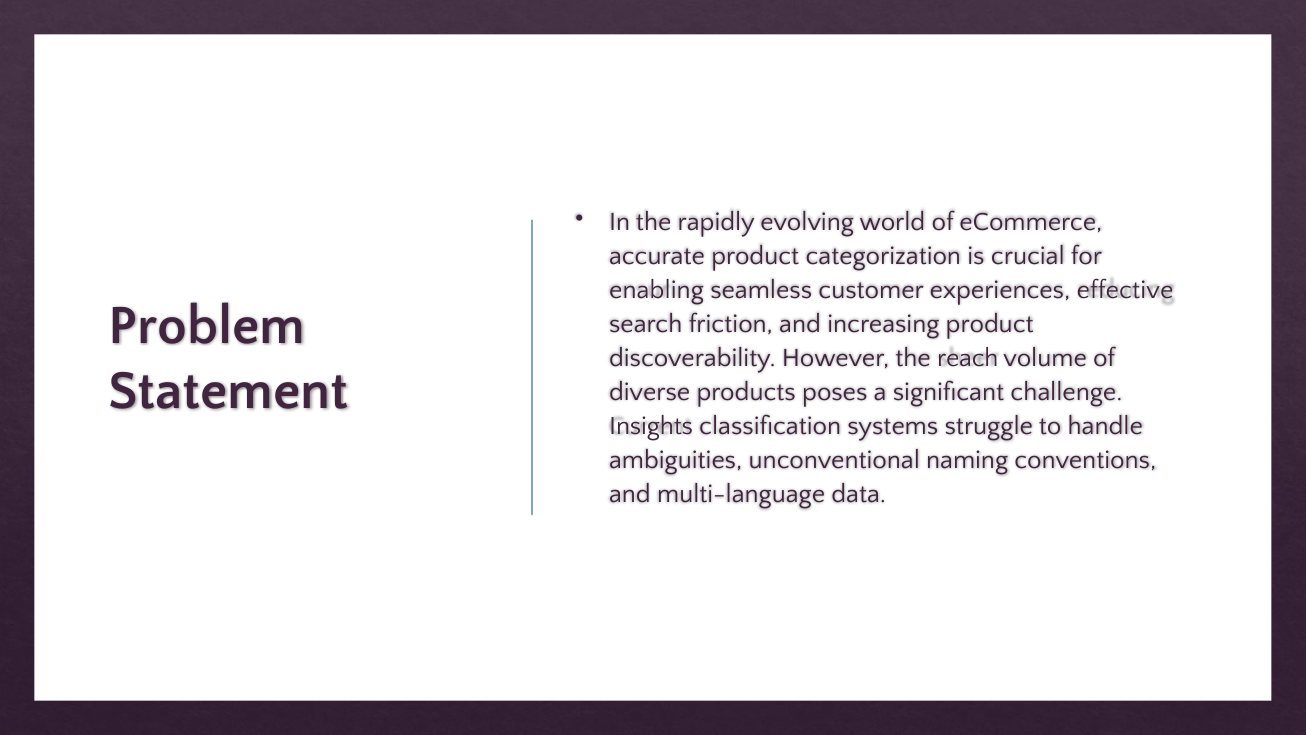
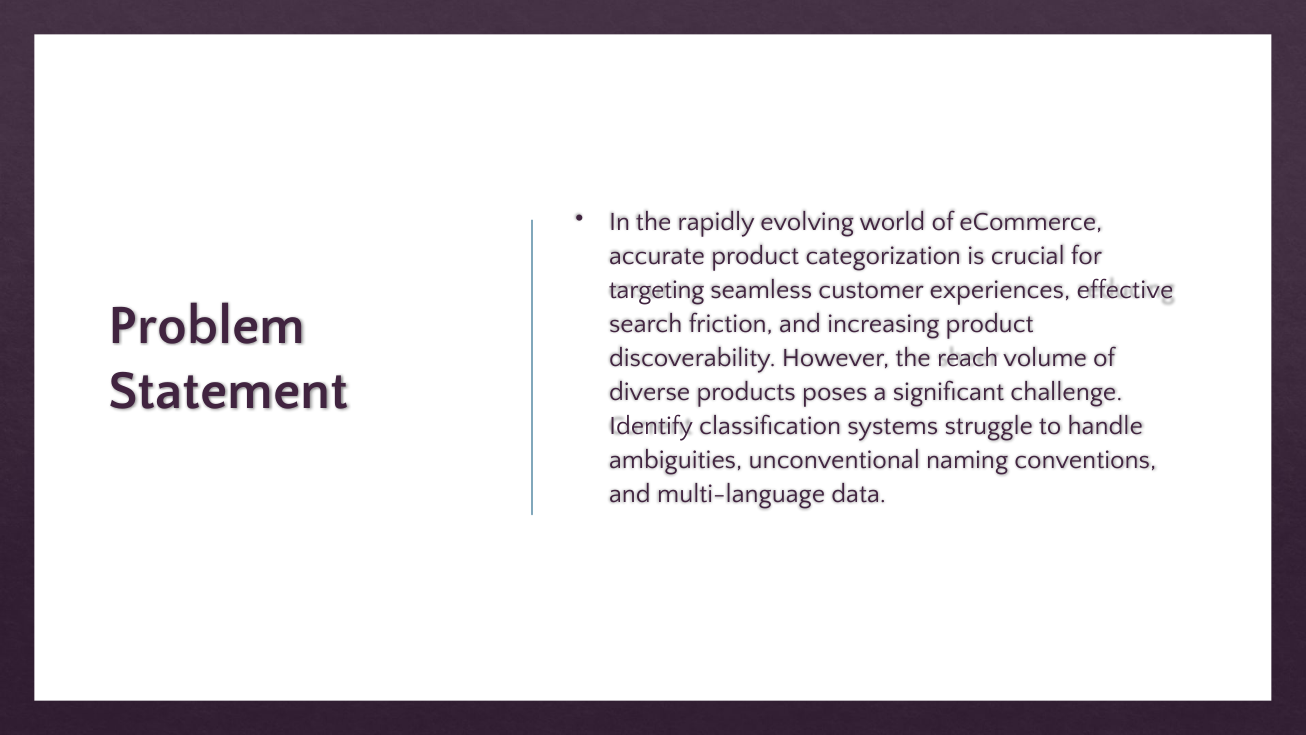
enabling: enabling -> targeting
Insights: Insights -> Identify
